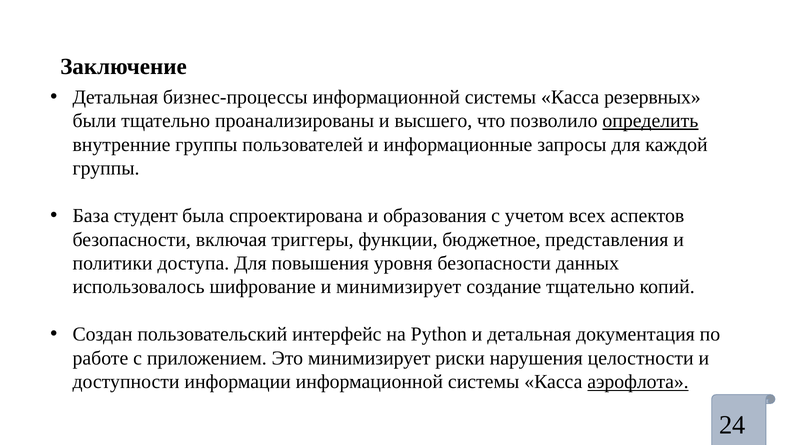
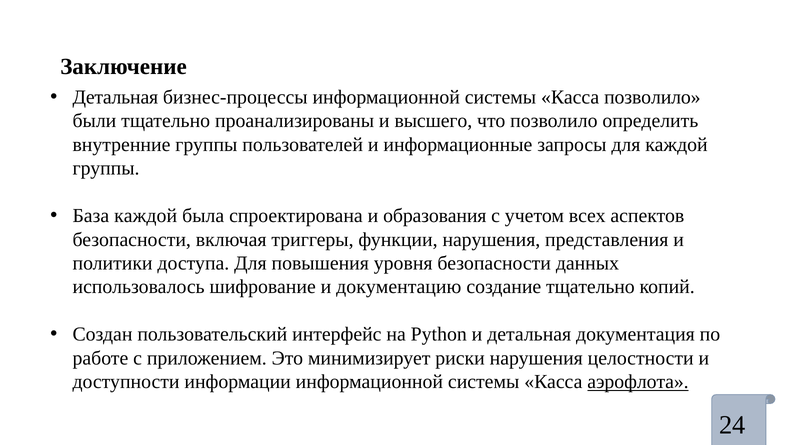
Касса резервных: резервных -> позволило
определить underline: present -> none
База студент: студент -> каждой
функции бюджетное: бюджетное -> нарушения
и минимизирует: минимизирует -> документацию
